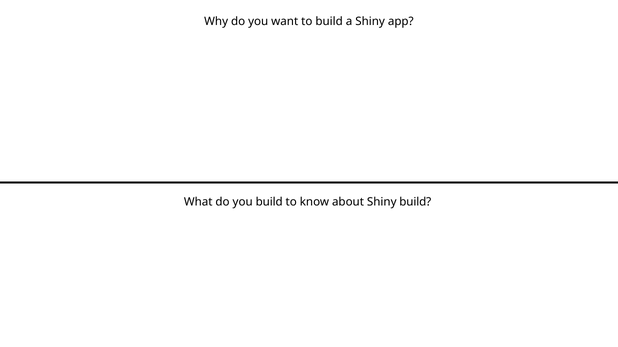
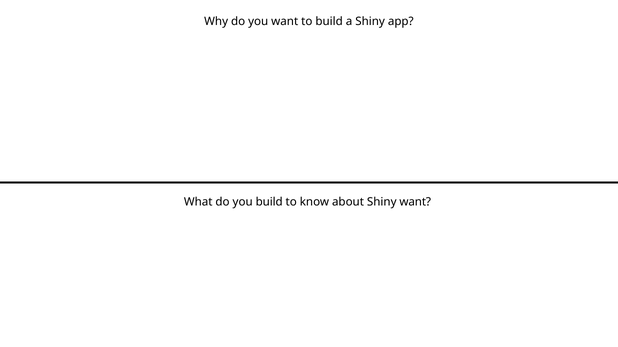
Shiny build: build -> want
